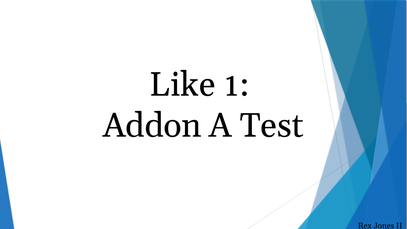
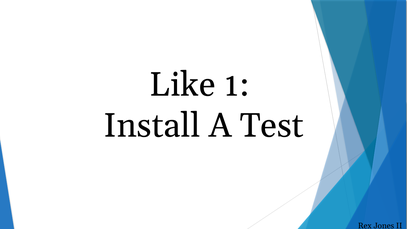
Addon: Addon -> Install
